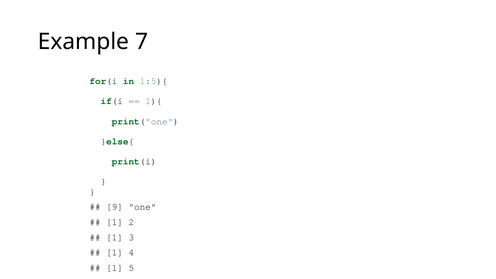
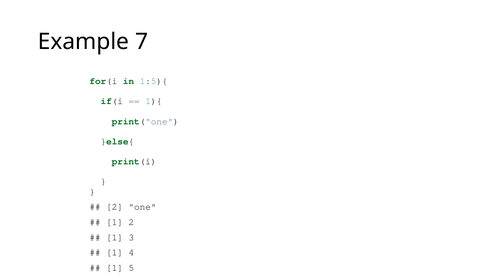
9 at (115, 207): 9 -> 2
